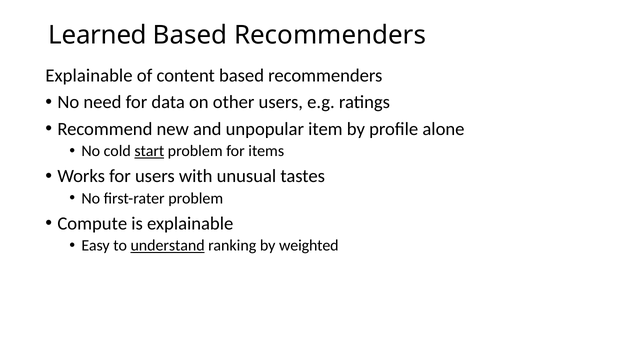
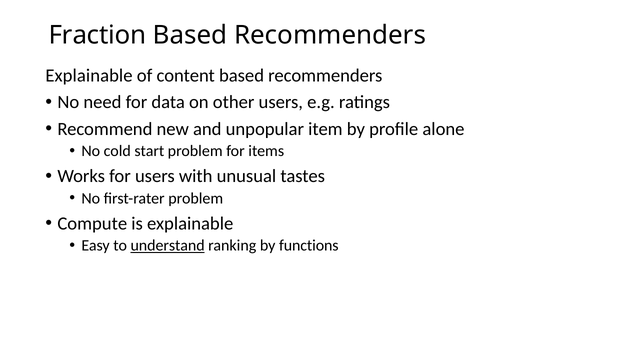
Learned: Learned -> Fraction
start underline: present -> none
weighted: weighted -> functions
